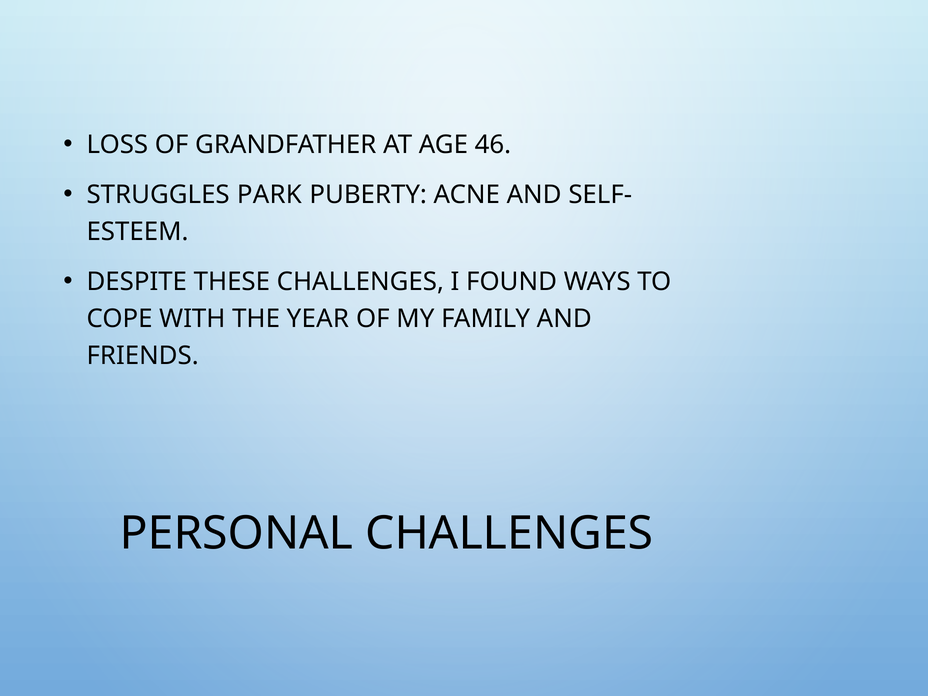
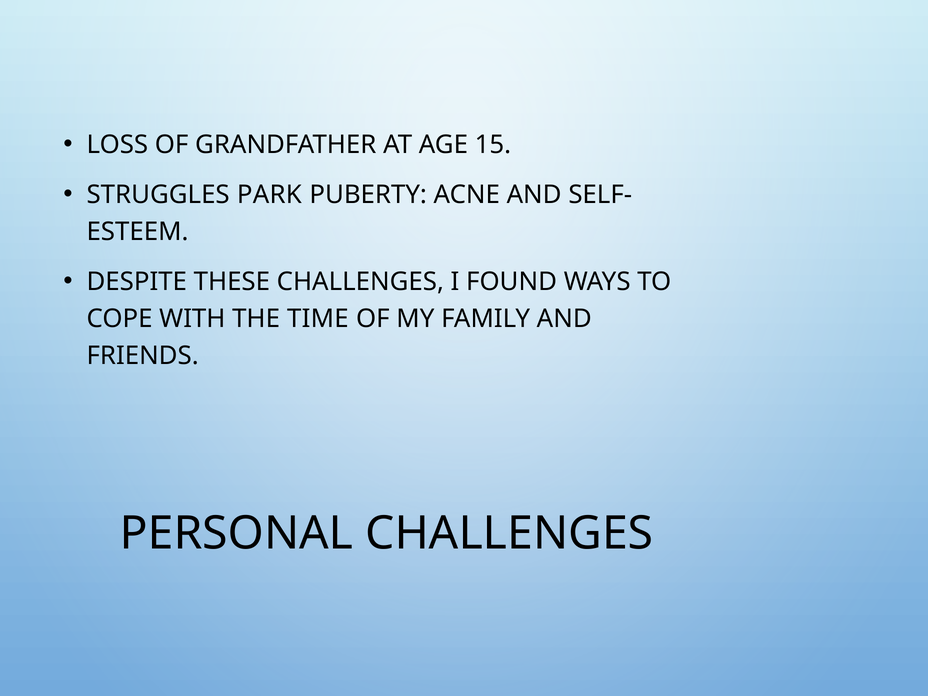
46: 46 -> 15
YEAR: YEAR -> TIME
